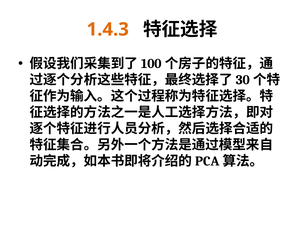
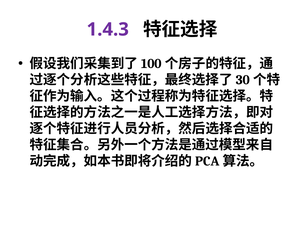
1.4.3 colour: orange -> purple
